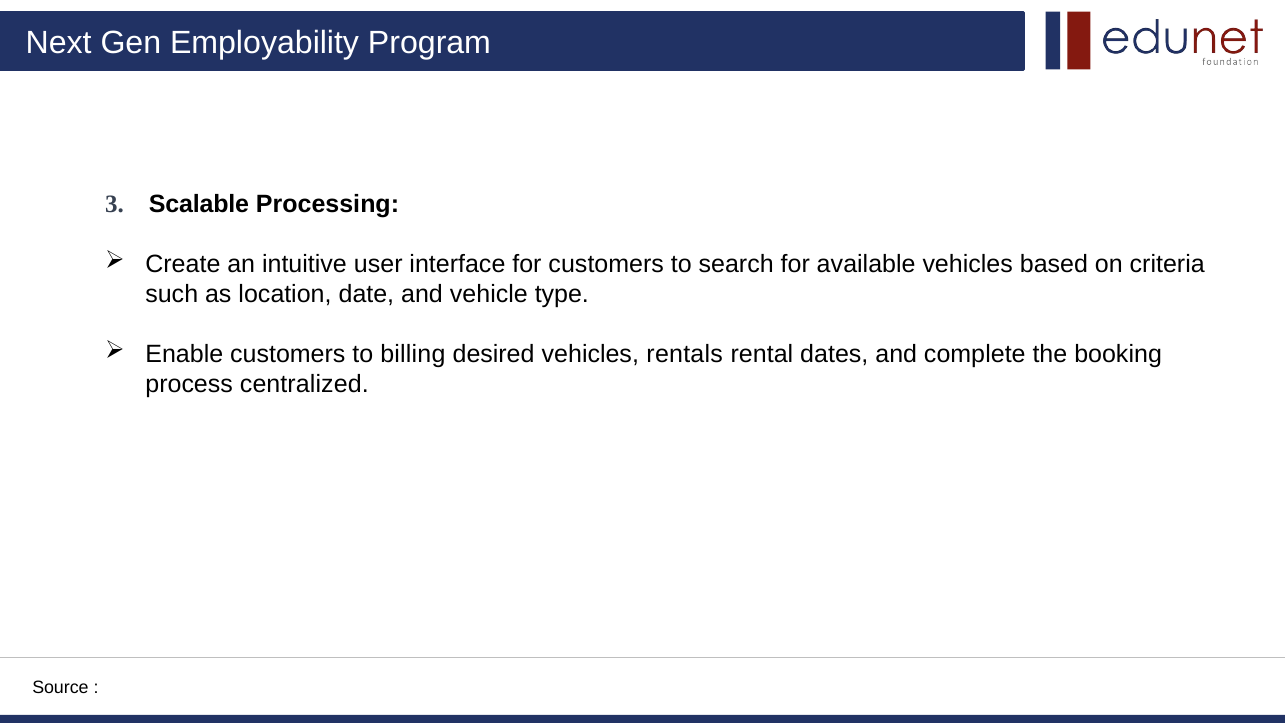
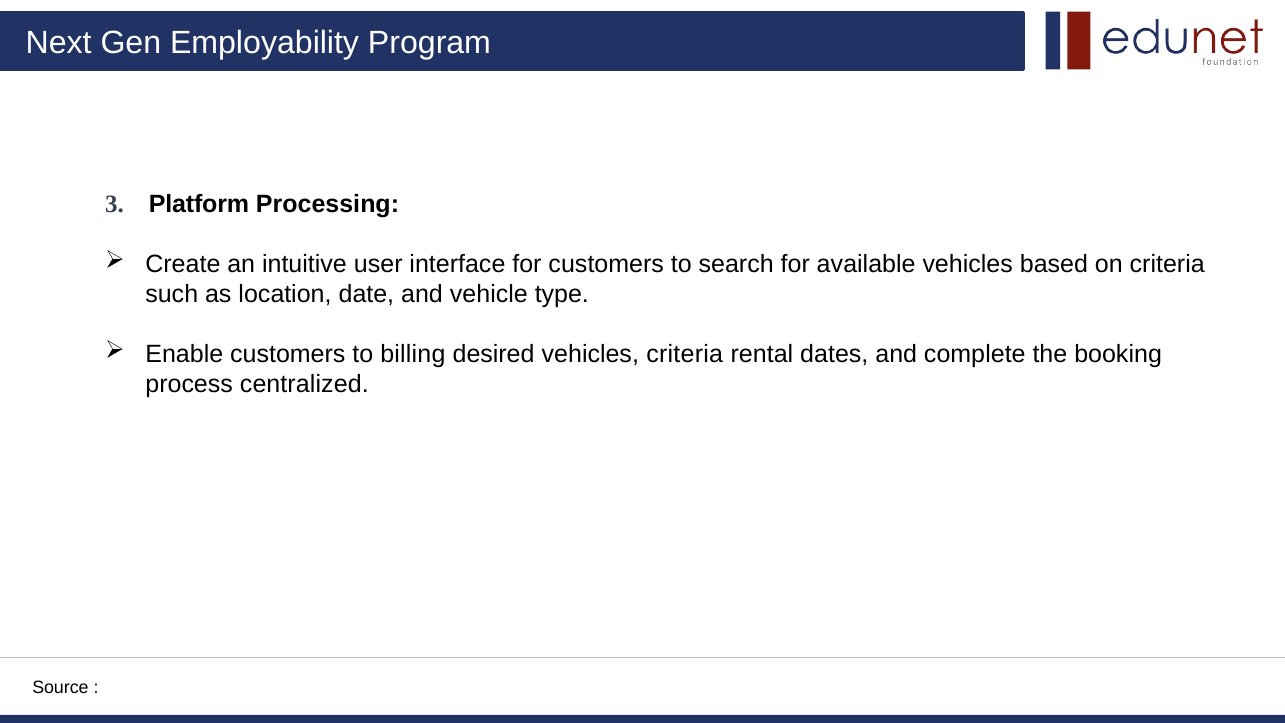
Scalable: Scalable -> Platform
vehicles rentals: rentals -> criteria
